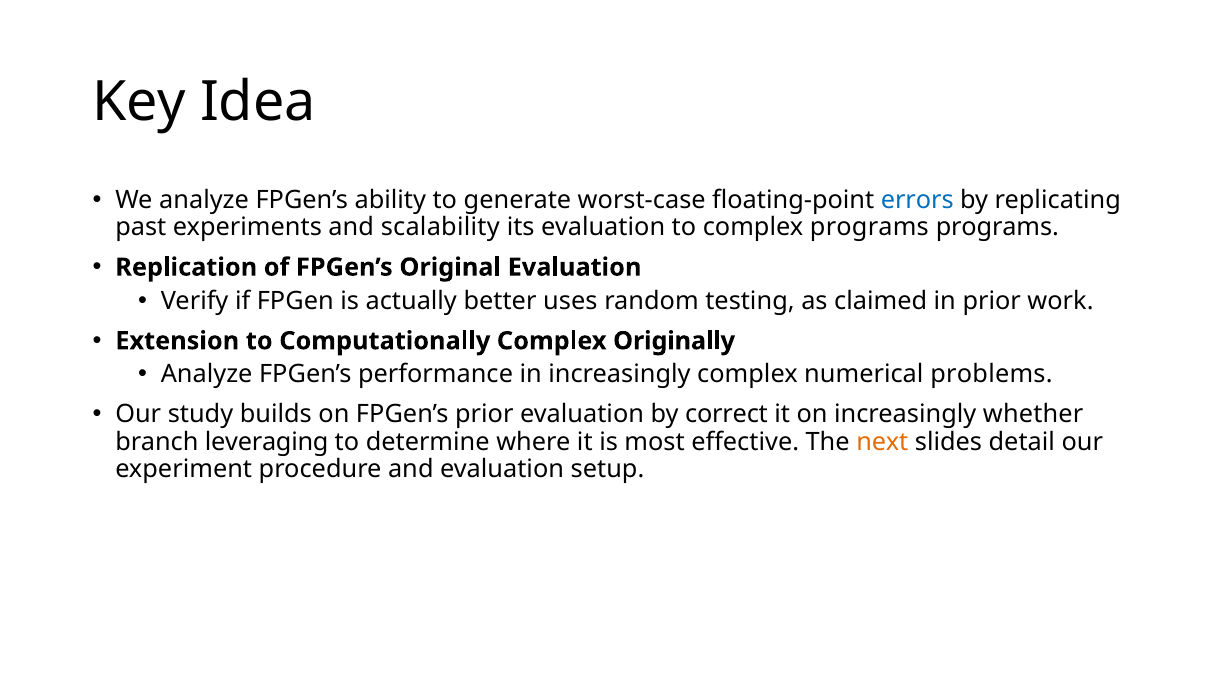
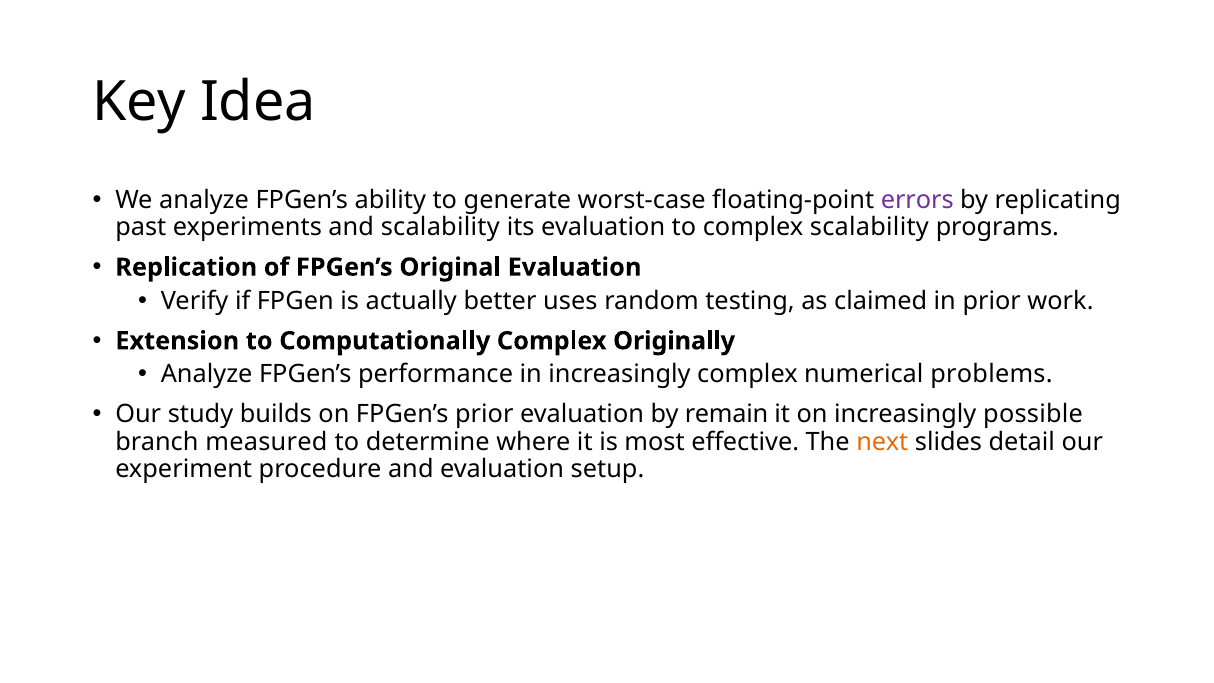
errors colour: blue -> purple
complex programs: programs -> scalability
correct: correct -> remain
whether: whether -> possible
leveraging: leveraging -> measured
